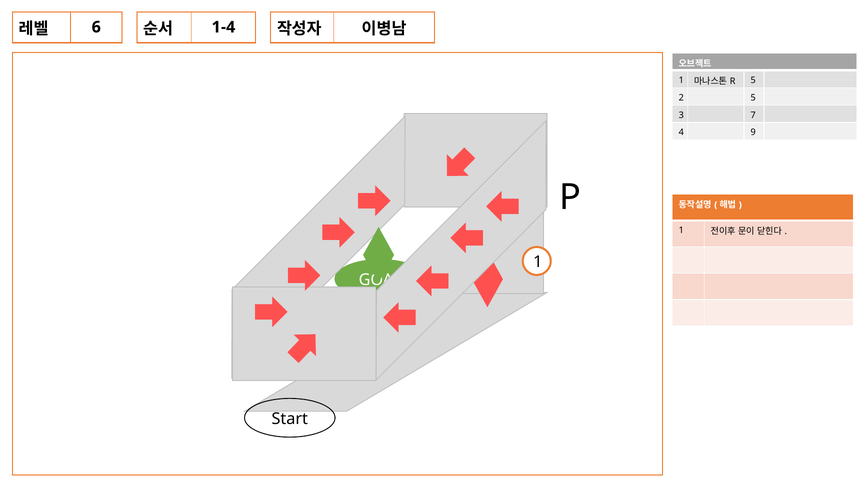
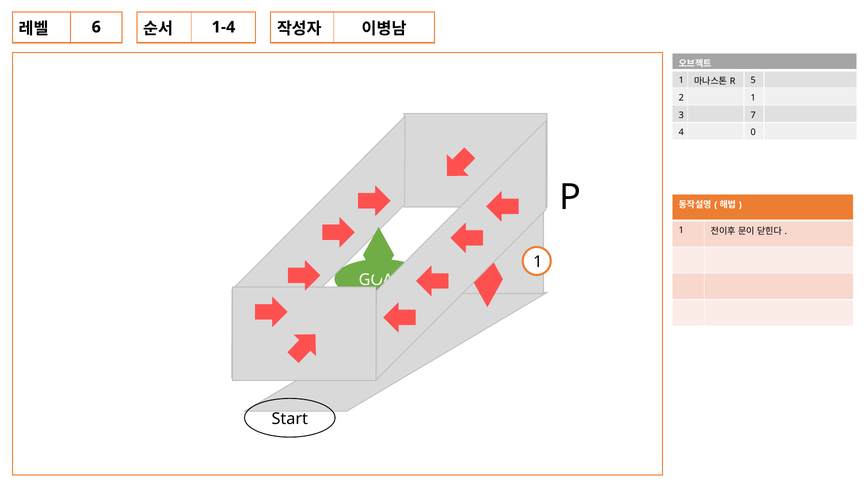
2 5: 5 -> 1
9: 9 -> 0
